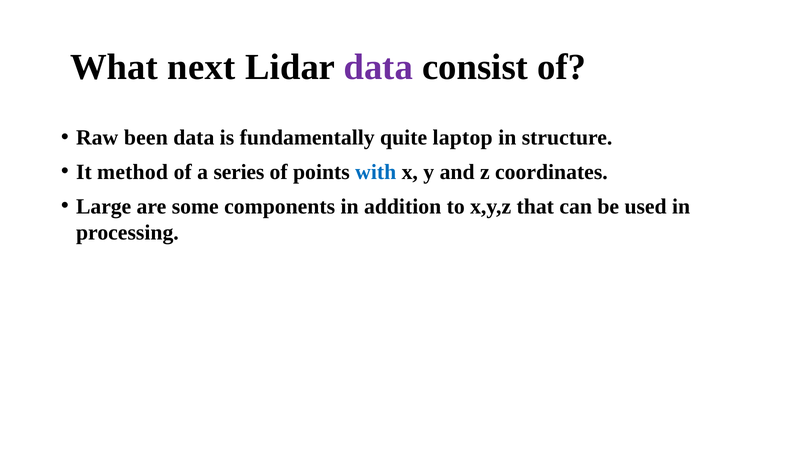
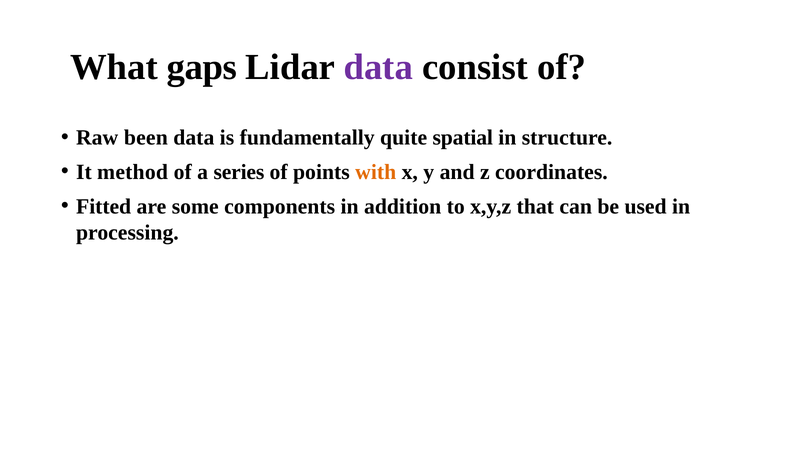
next: next -> gaps
laptop: laptop -> spatial
with colour: blue -> orange
Large: Large -> Fitted
